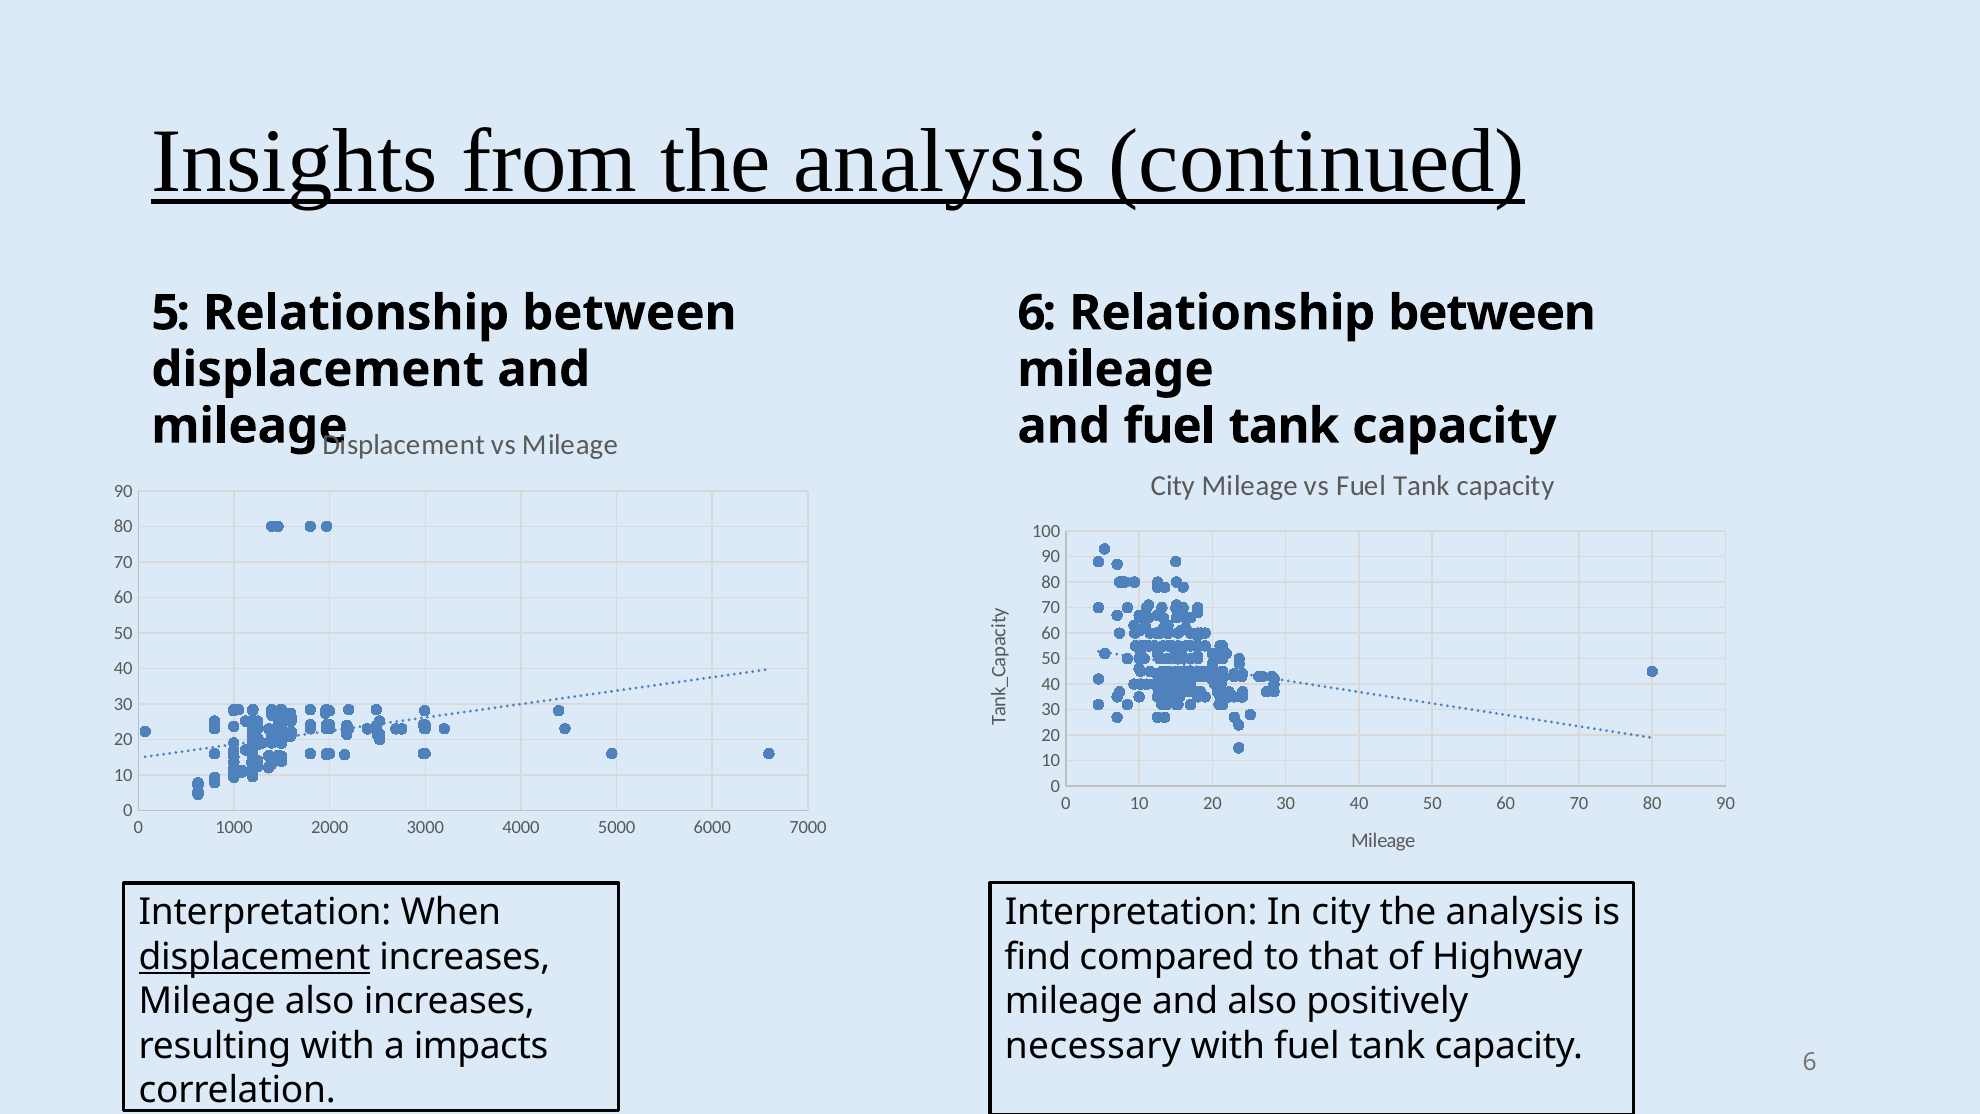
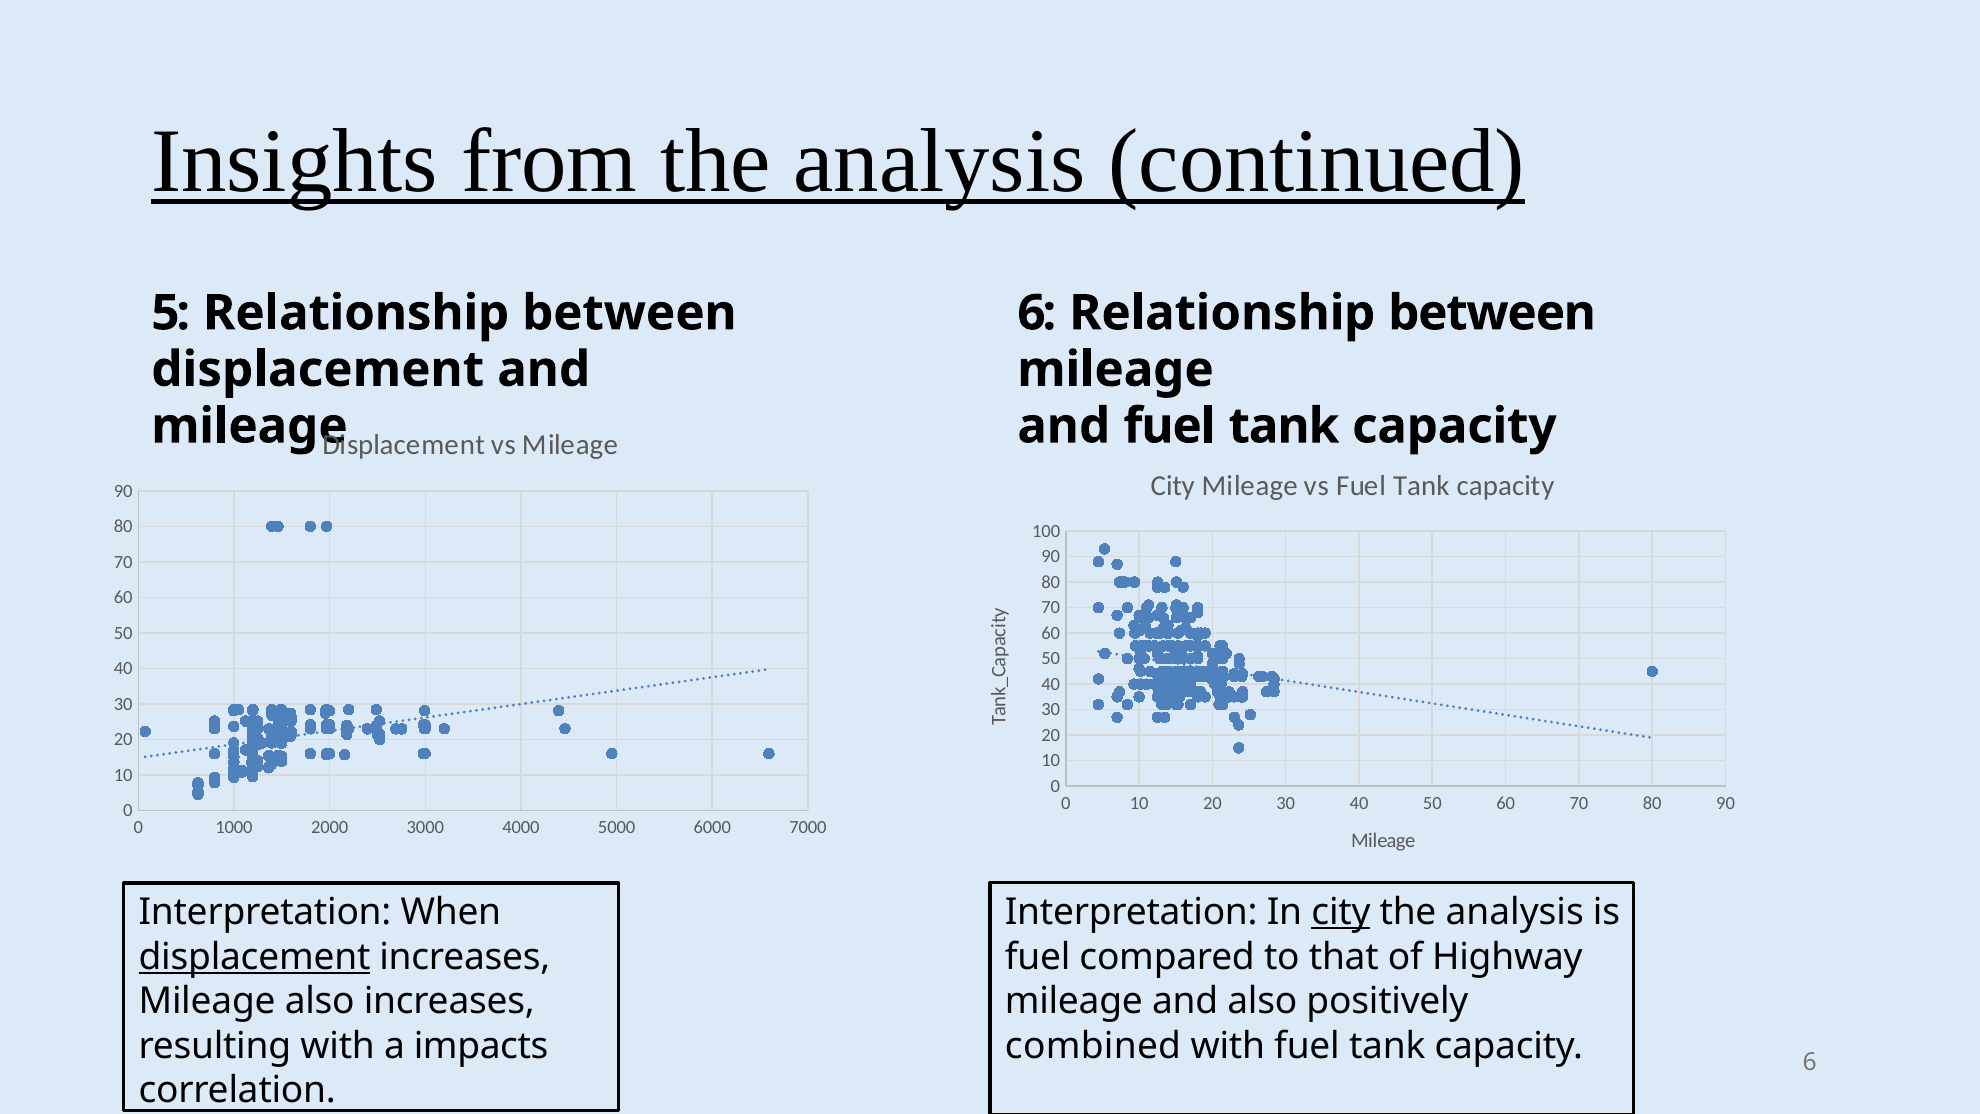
city at (1341, 912) underline: none -> present
find at (1038, 957): find -> fuel
necessary: necessary -> combined
